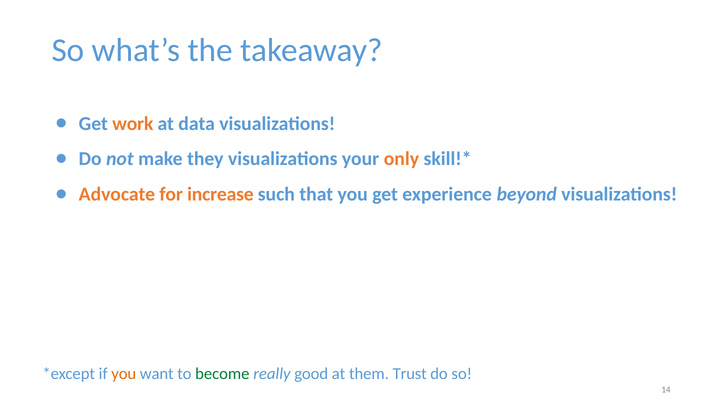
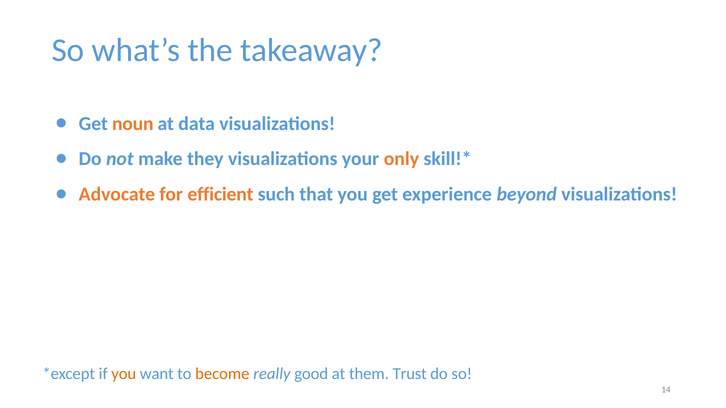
work: work -> noun
increase: increase -> efficient
become colour: green -> orange
